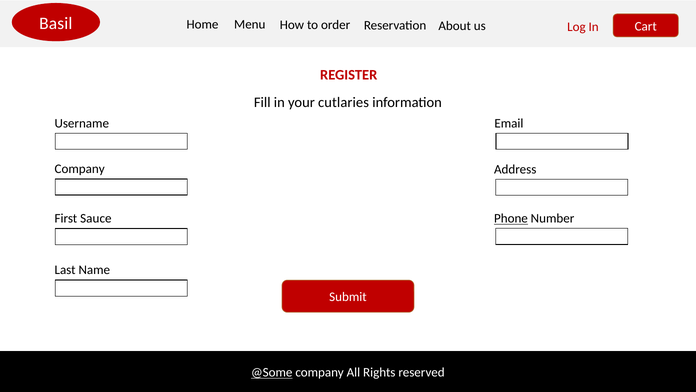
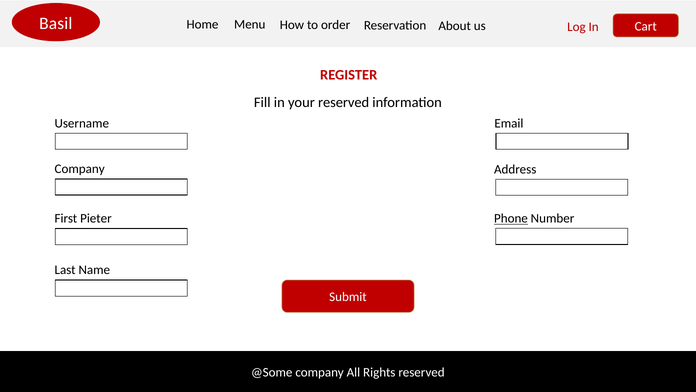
your cutlaries: cutlaries -> reserved
Sauce: Sauce -> Pieter
@Some underline: present -> none
